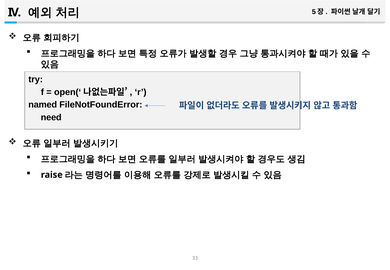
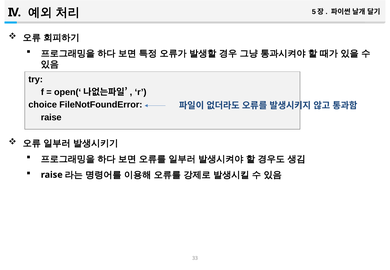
named: named -> choice
need at (51, 117): need -> raise
